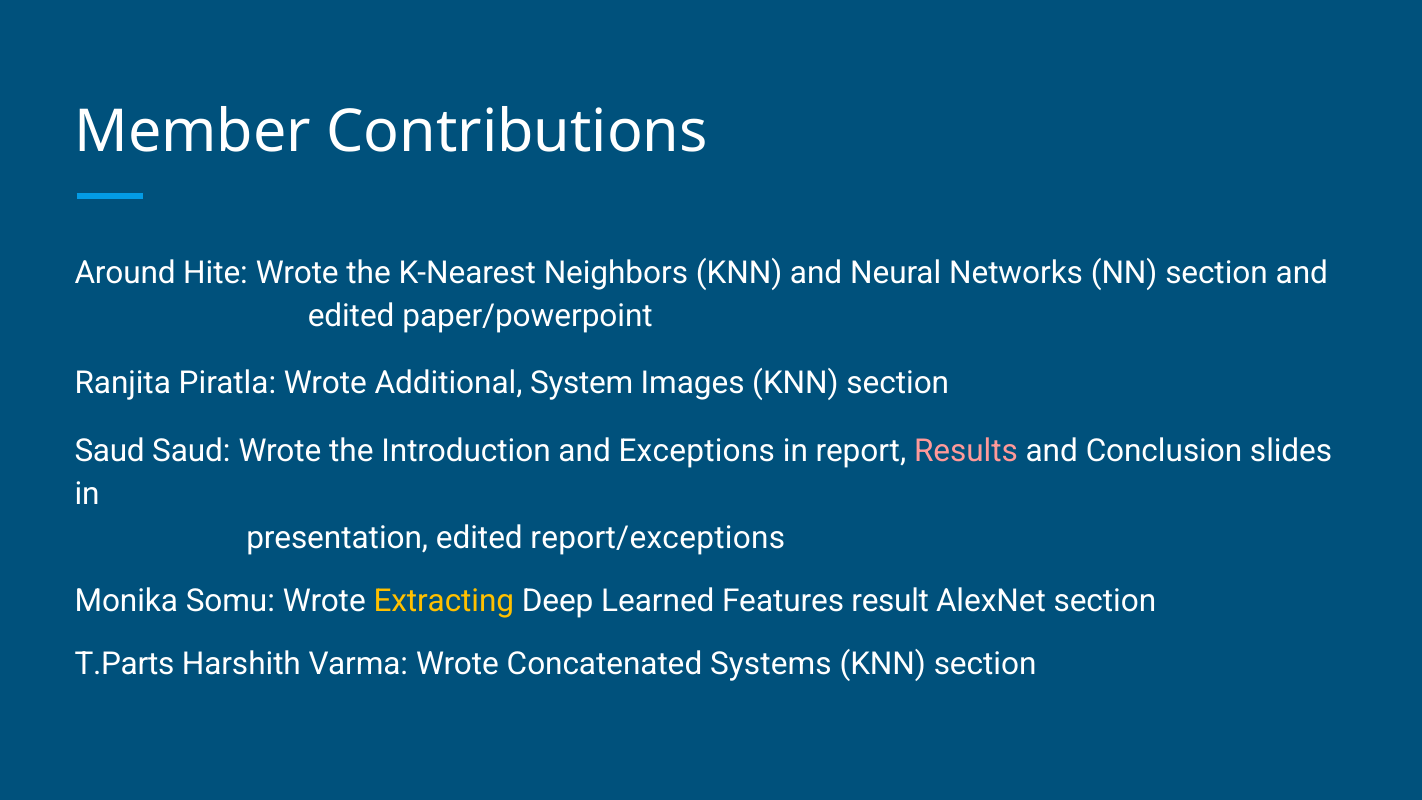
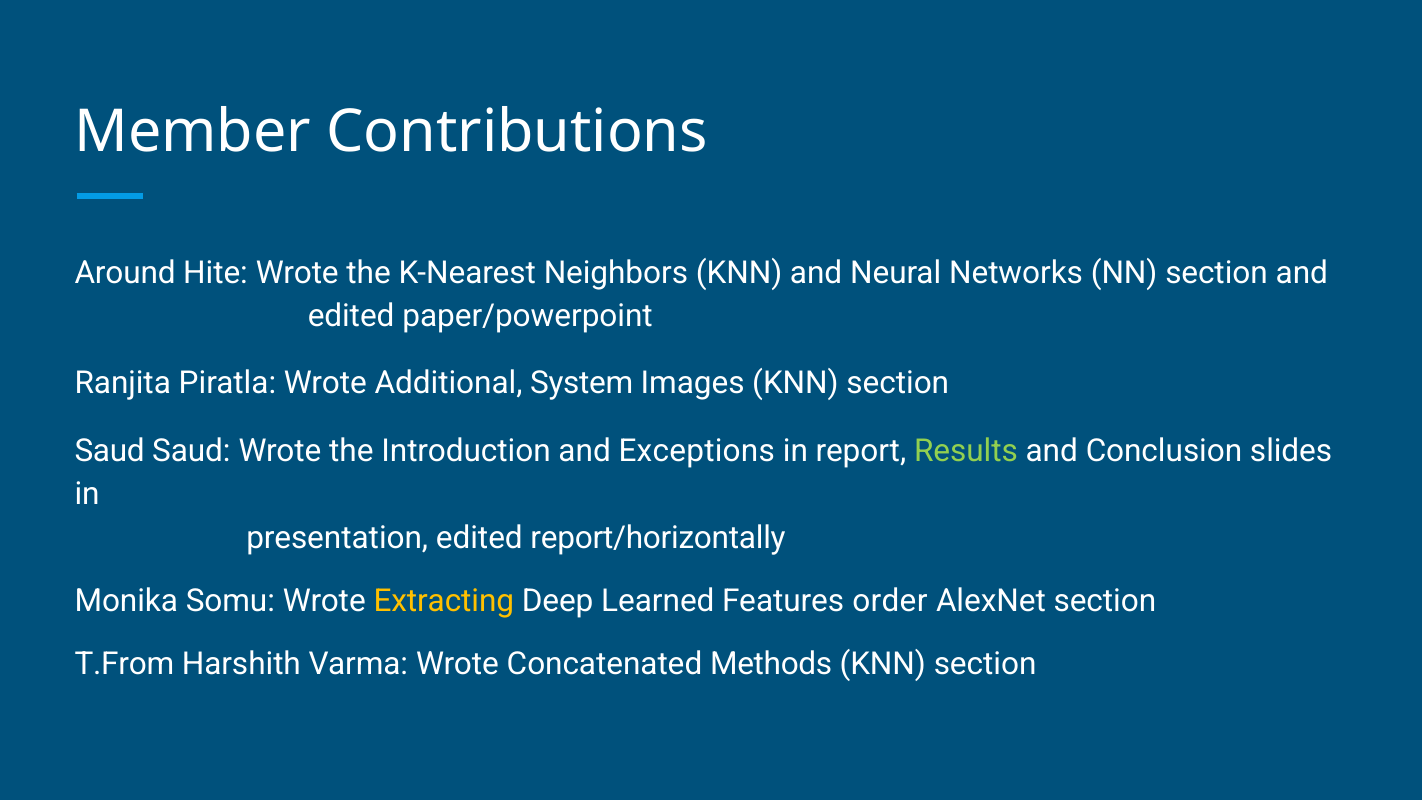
Results colour: pink -> light green
report/exceptions: report/exceptions -> report/horizontally
result: result -> order
T.Parts: T.Parts -> T.From
Systems: Systems -> Methods
